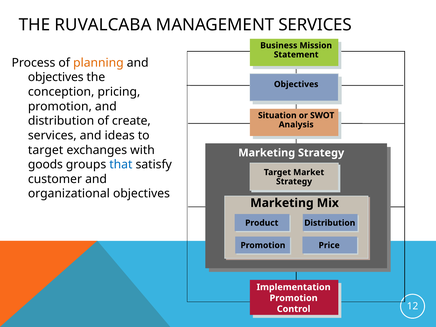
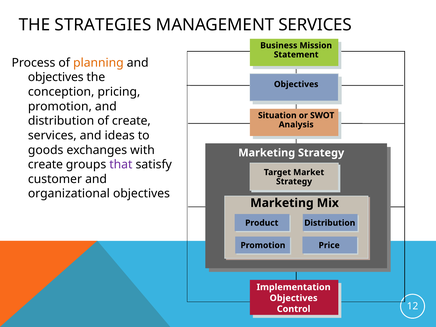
RUVALCABA: RUVALCABA -> STRATEGIES
target at (46, 150): target -> goods
goods at (45, 165): goods -> create
that colour: blue -> purple
Promotion at (294, 298): Promotion -> Objectives
